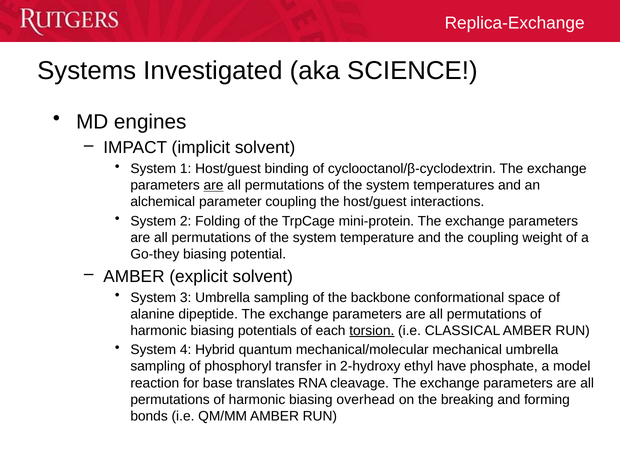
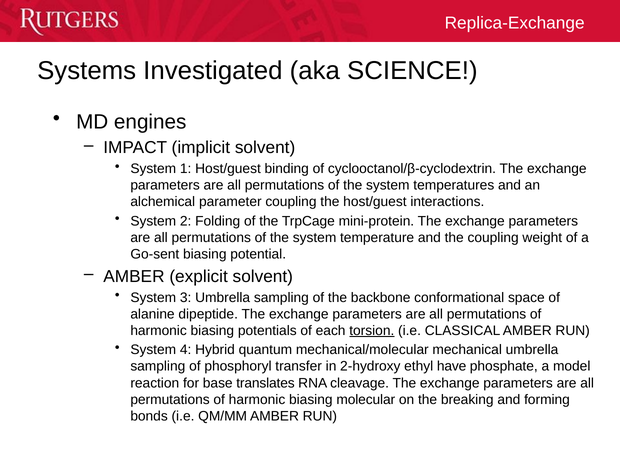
are at (214, 185) underline: present -> none
Go-they: Go-they -> Go-sent
overhead: overhead -> molecular
